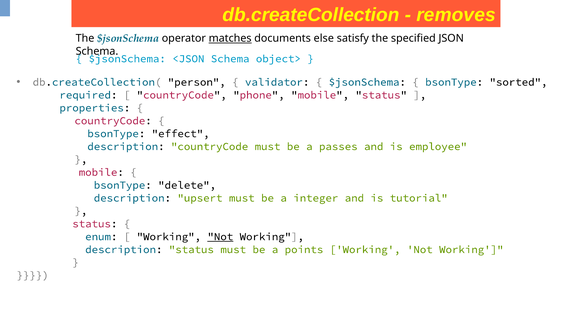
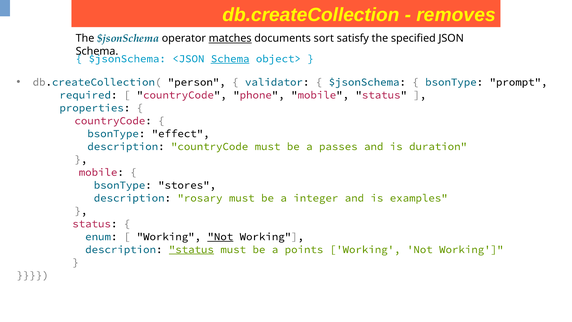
else: else -> sort
Schema at (230, 59) underline: none -> present
sorted: sorted -> prompt
employee: employee -> duration
delete: delete -> stores
upsert: upsert -> rosary
tutorial: tutorial -> examples
status at (191, 249) underline: none -> present
